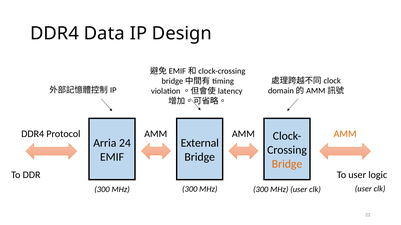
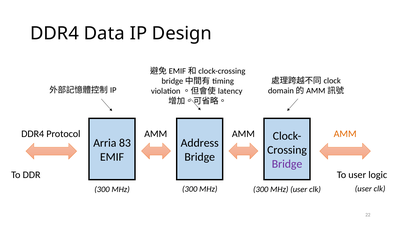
24: 24 -> 83
External: External -> Address
Bridge at (287, 164) colour: orange -> purple
